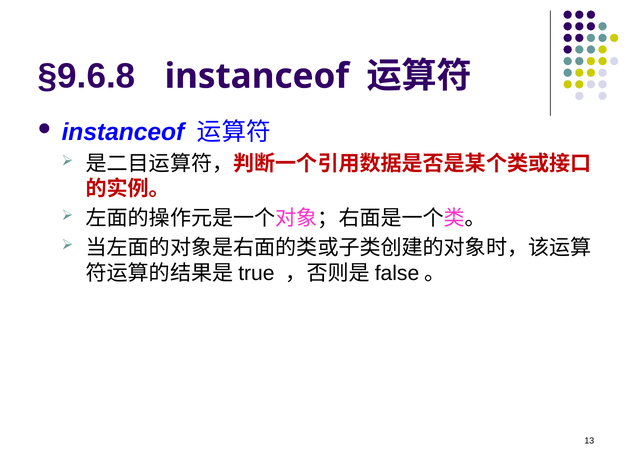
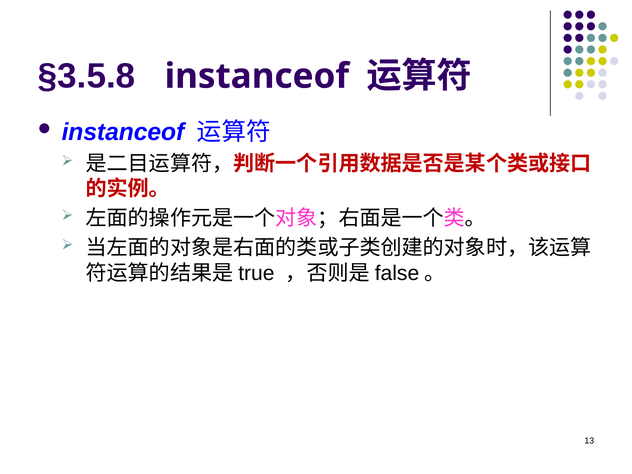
§9.6.8: §9.6.8 -> §3.5.8
